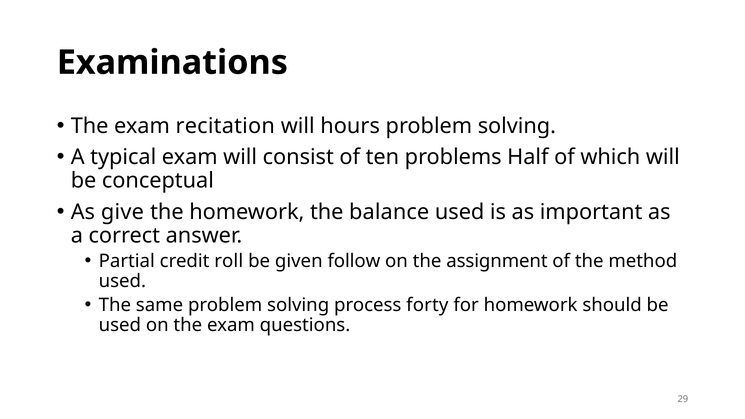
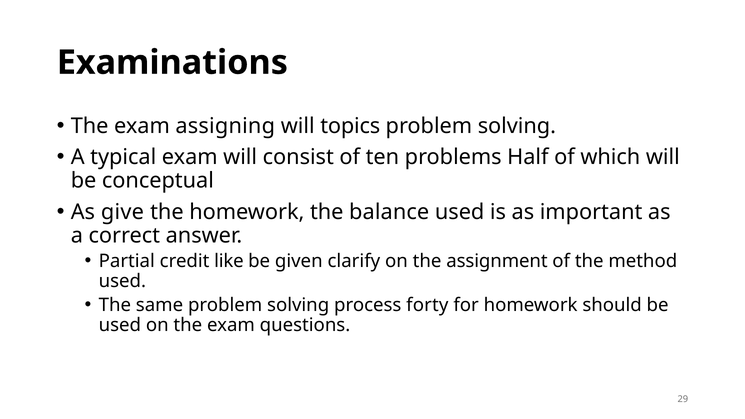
recitation: recitation -> assigning
hours: hours -> topics
roll: roll -> like
follow: follow -> clarify
